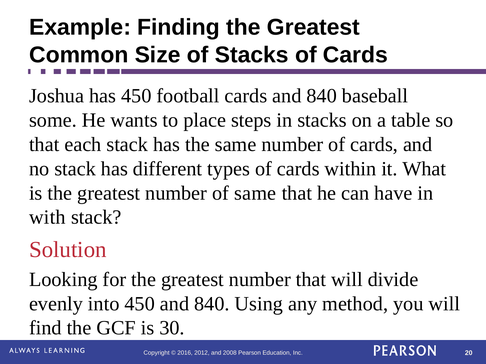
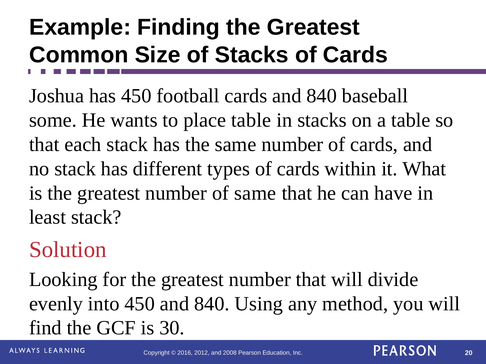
place steps: steps -> table
with: with -> least
